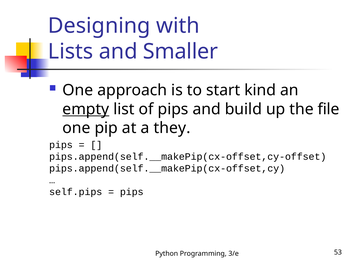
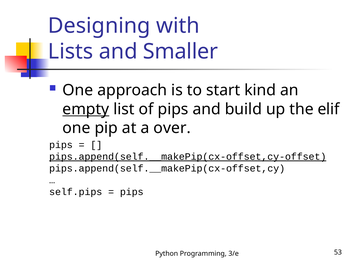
file: file -> elif
they: they -> over
pips.append(self.__makePip(cx-offset,cy-offset underline: none -> present
